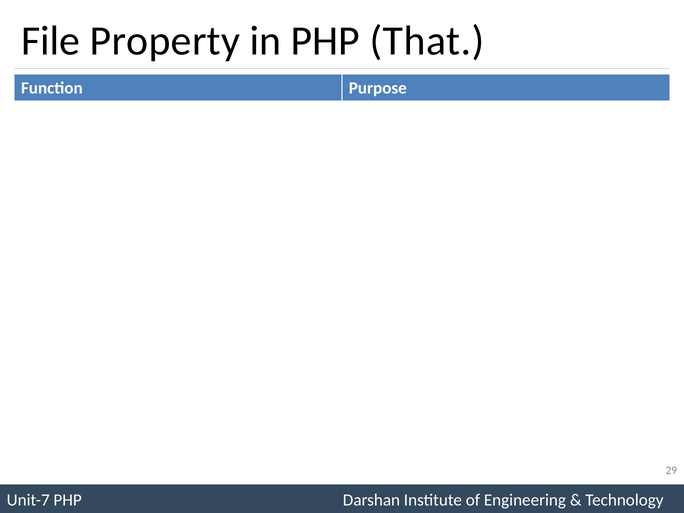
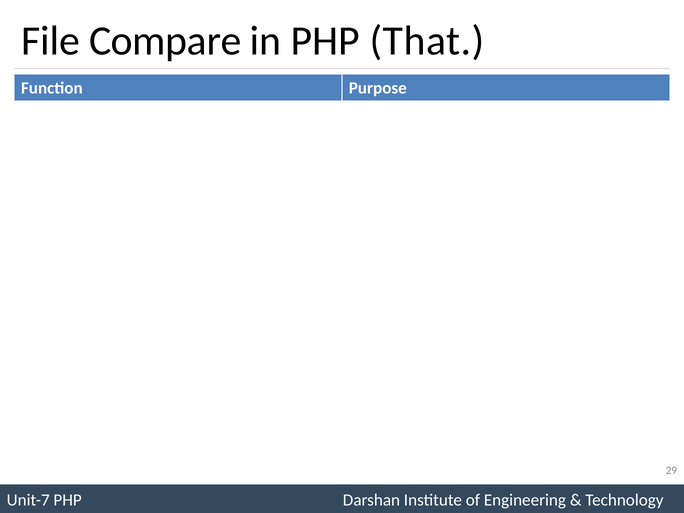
Property: Property -> Compare
